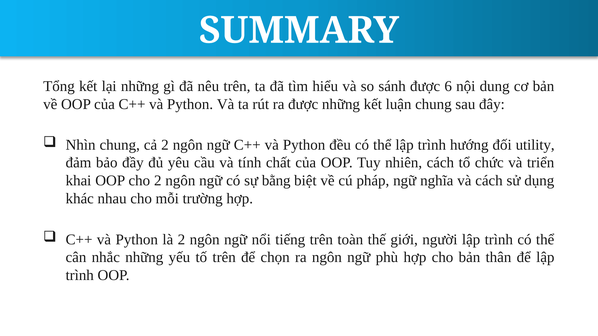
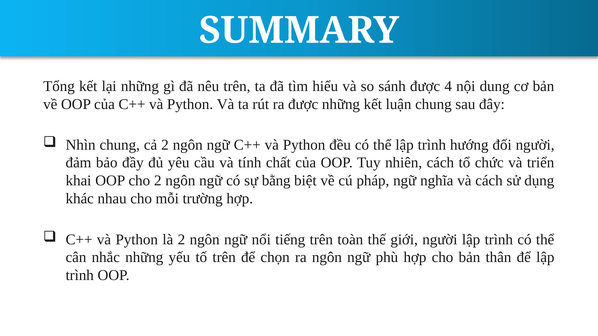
6: 6 -> 4
đối utility: utility -> người
